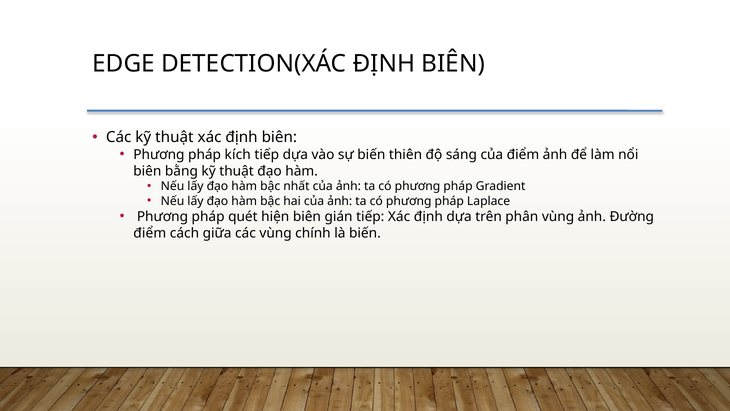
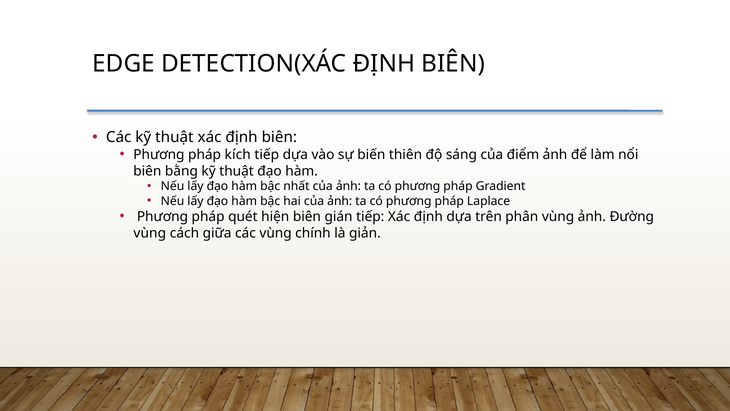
điểm at (150, 233): điểm -> vùng
là biến: biến -> giản
